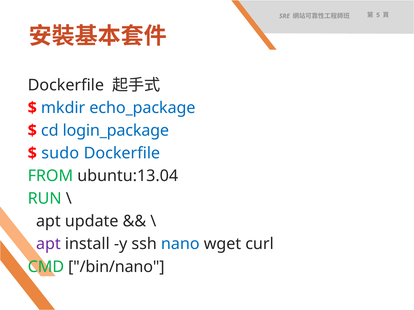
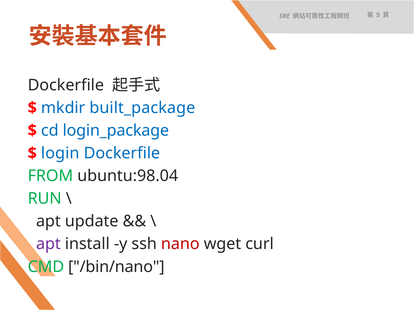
echo_package: echo_package -> built_package
sudo: sudo -> login
ubuntu:13.04: ubuntu:13.04 -> ubuntu:98.04
nano colour: blue -> red
